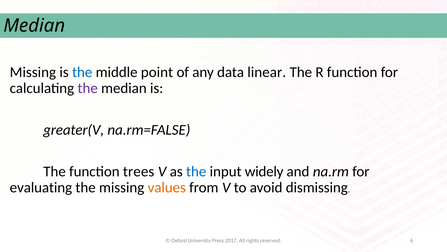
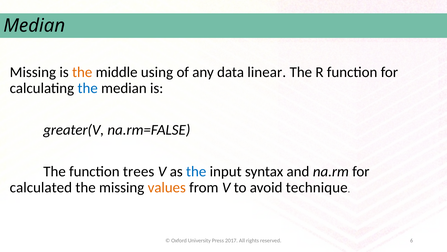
the at (82, 72) colour: blue -> orange
point: point -> using
the at (88, 88) colour: purple -> blue
widely: widely -> syntax
evaluating: evaluating -> calculated
dismissing: dismissing -> technique
